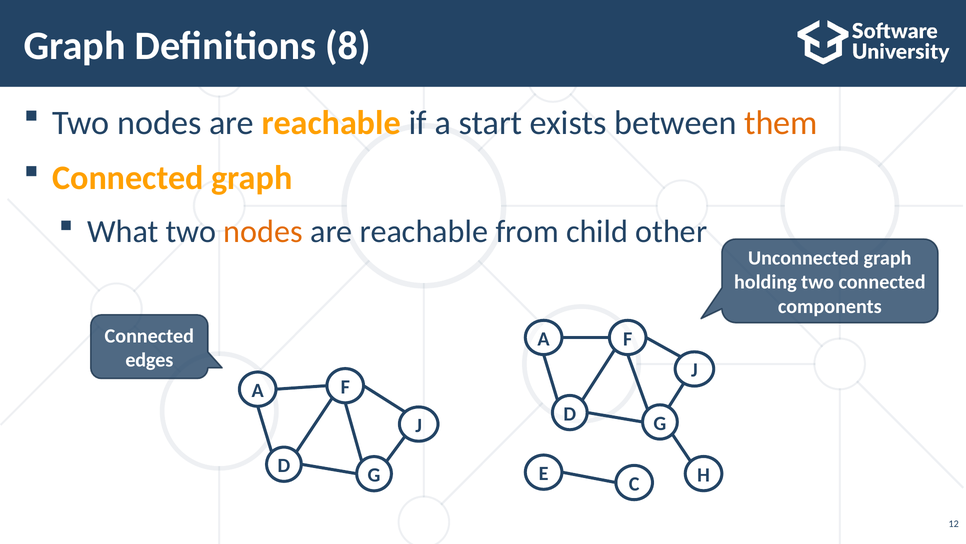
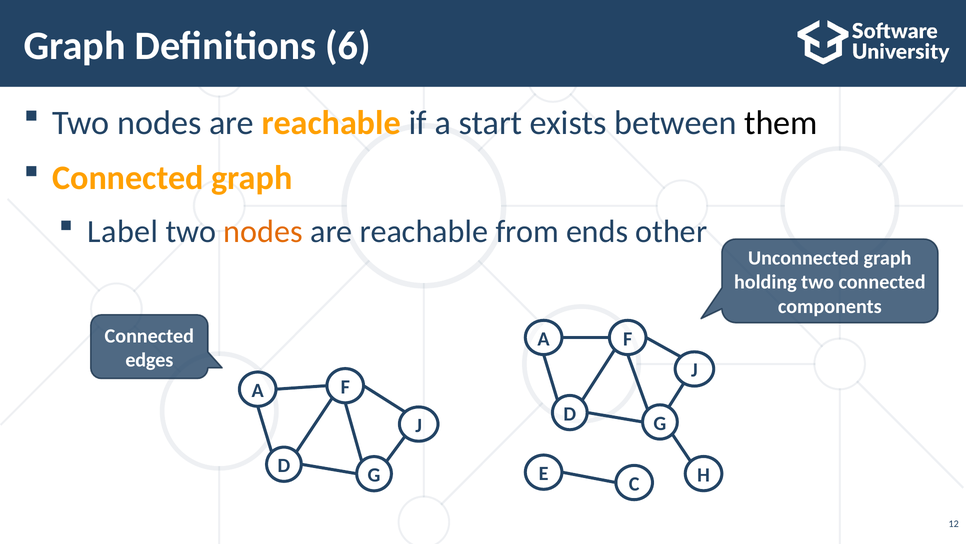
8: 8 -> 6
them colour: orange -> black
What: What -> Label
child: child -> ends
